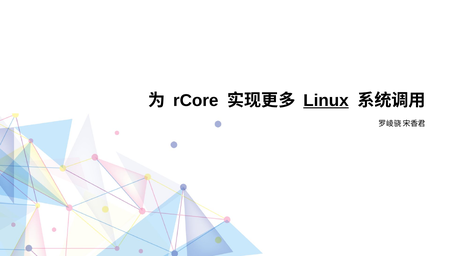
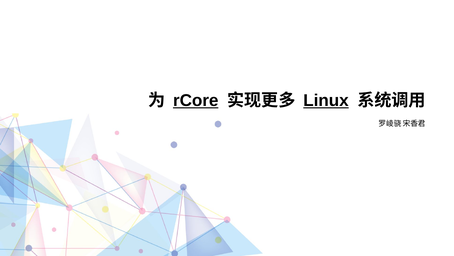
rCore underline: none -> present
